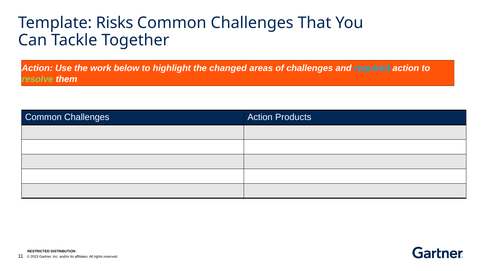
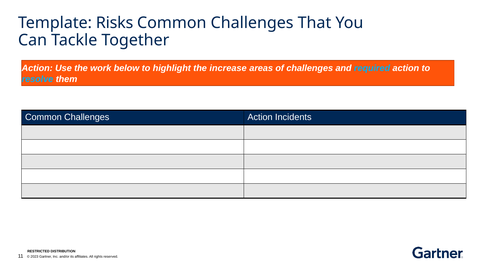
changed: changed -> increase
resolve colour: light green -> light blue
Products: Products -> Incidents
